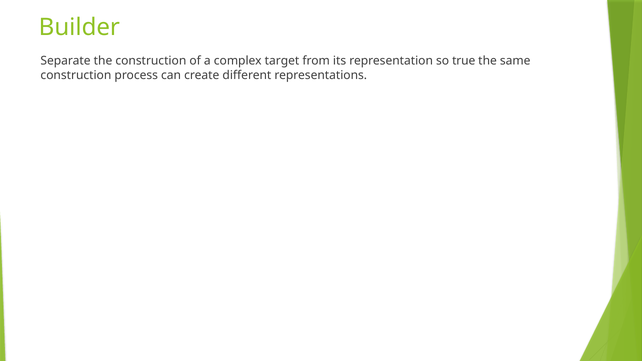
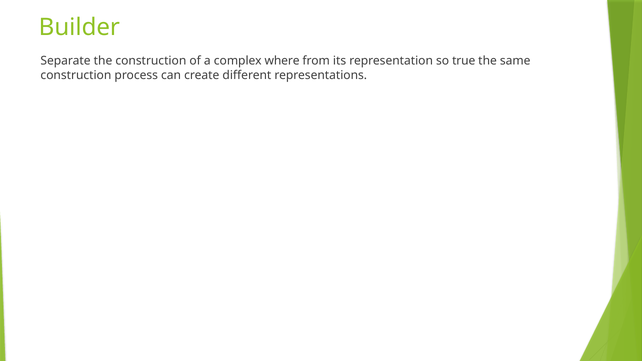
target: target -> where
